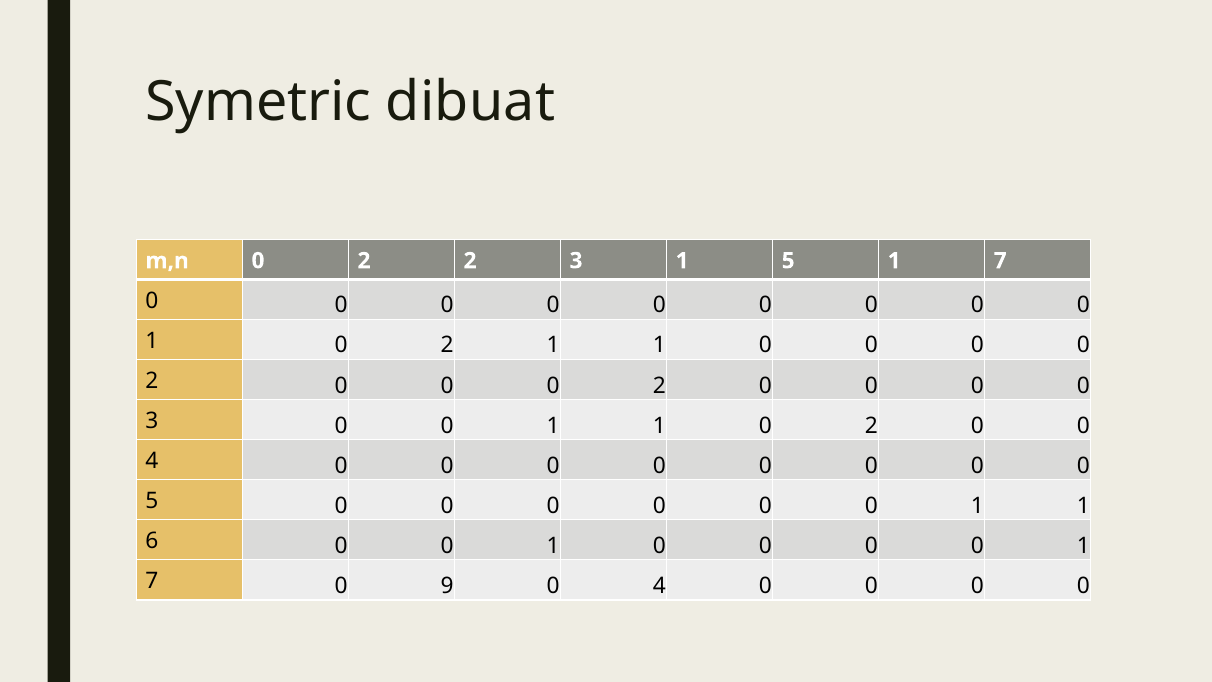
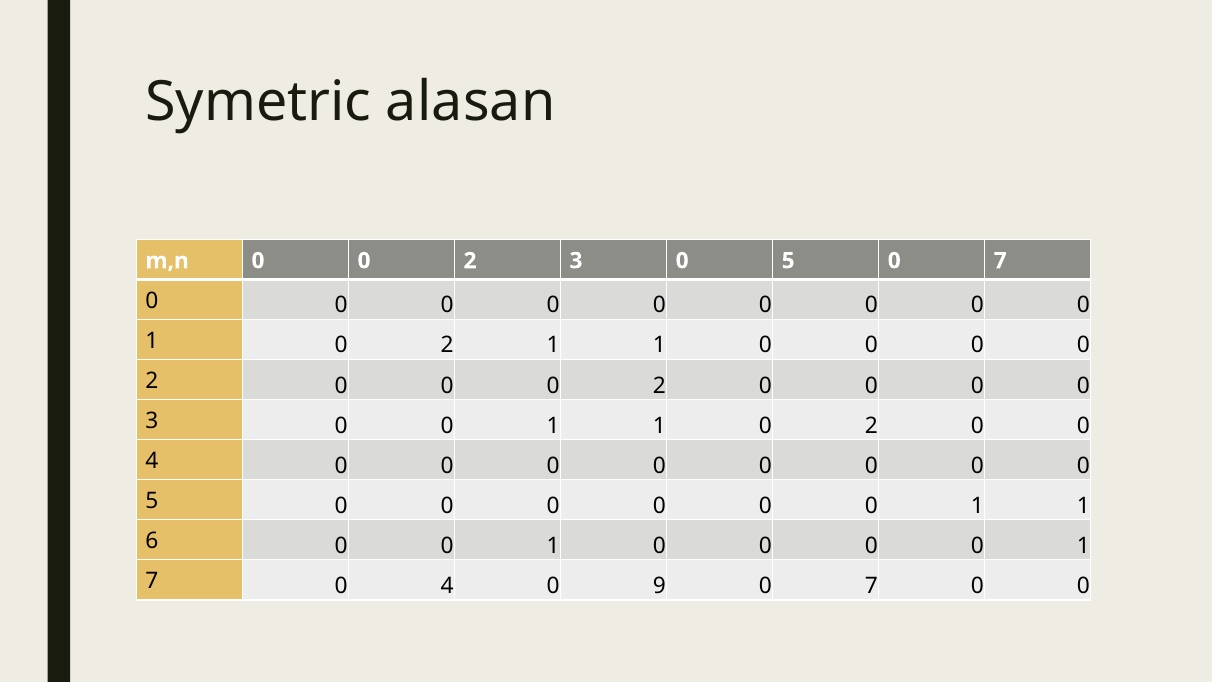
dibuat: dibuat -> alasan
m,n 0 2: 2 -> 0
2 3 1: 1 -> 0
1 at (894, 261): 1 -> 0
7 0 9: 9 -> 4
4 at (659, 586): 4 -> 9
0 at (871, 586): 0 -> 7
